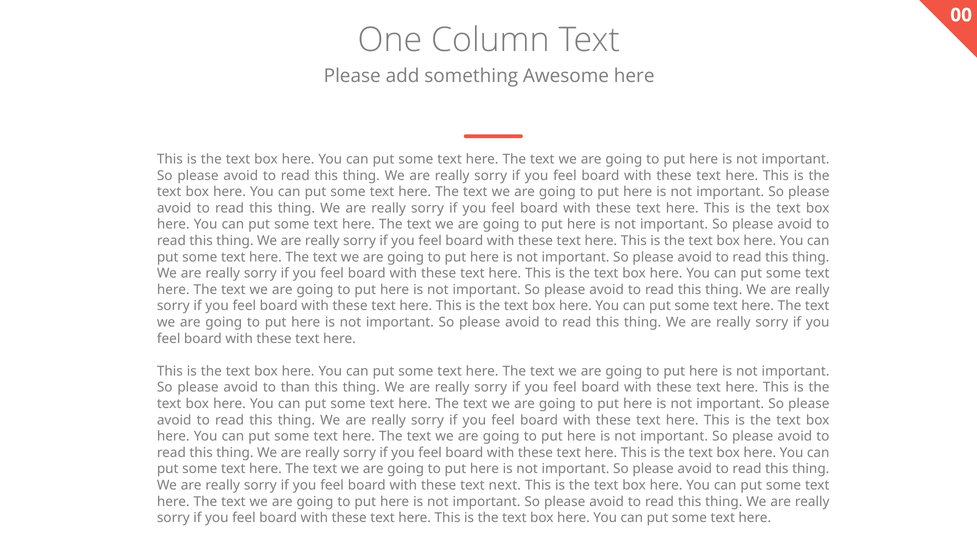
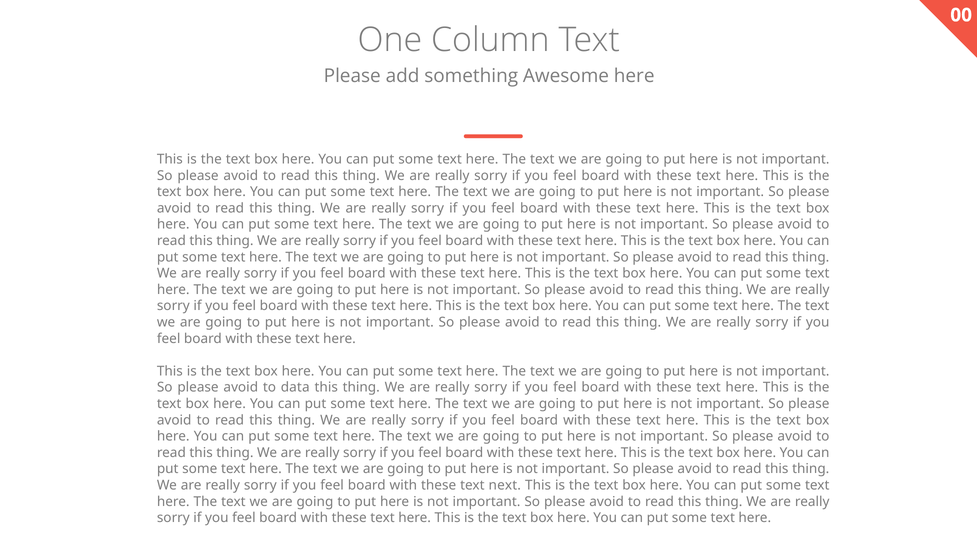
than: than -> data
